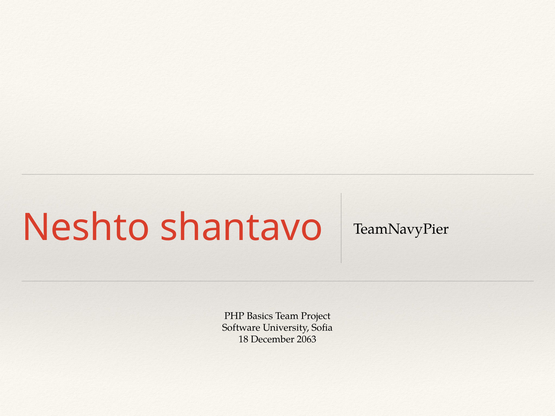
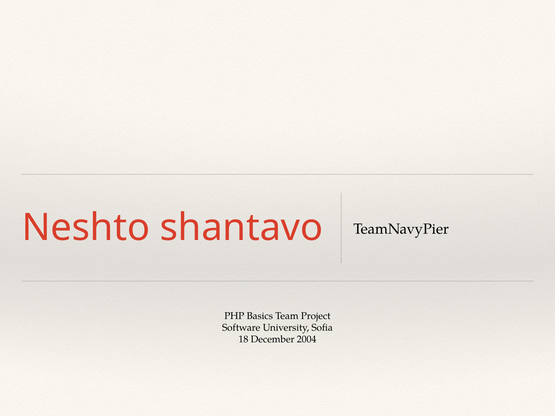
2063: 2063 -> 2004
